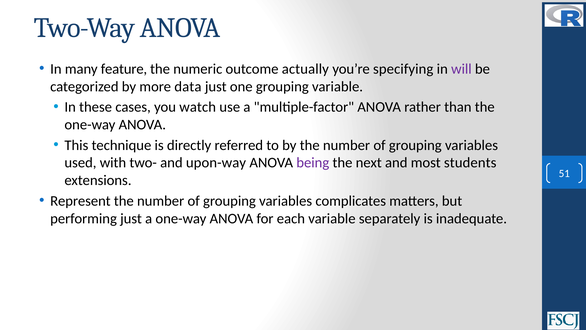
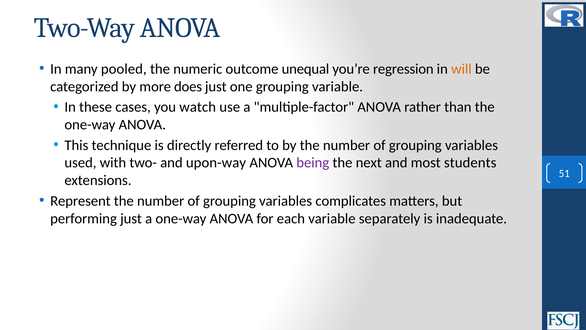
feature: feature -> pooled
actually: actually -> unequal
specifying: specifying -> regression
will colour: purple -> orange
data: data -> does
